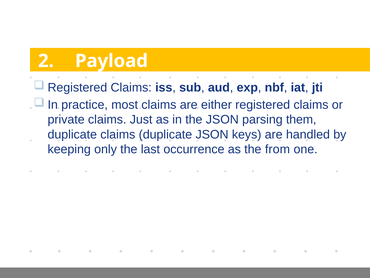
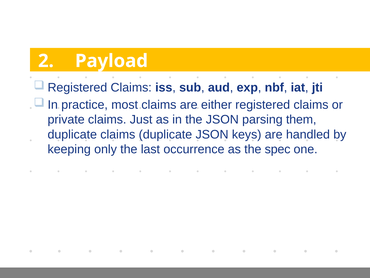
from: from -> spec
